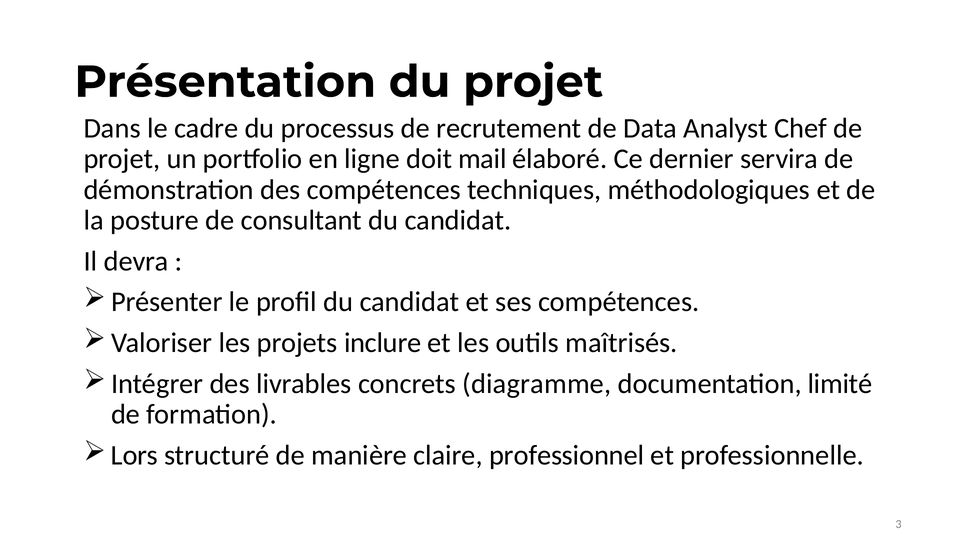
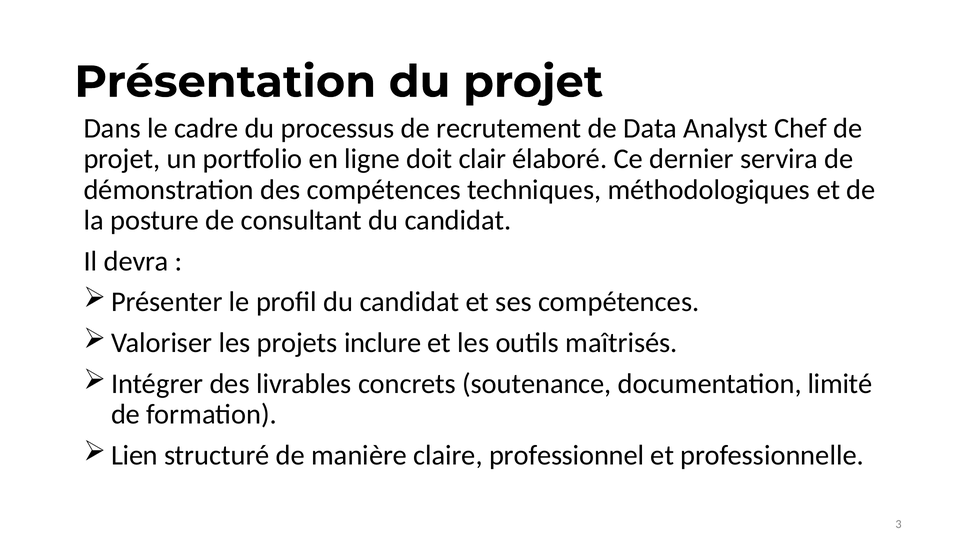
mail: mail -> clair
diagramme: diagramme -> soutenance
Lors: Lors -> Lien
